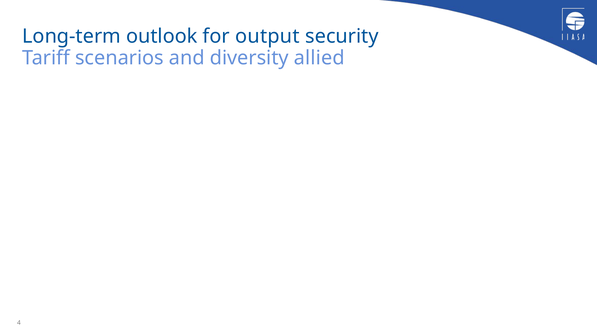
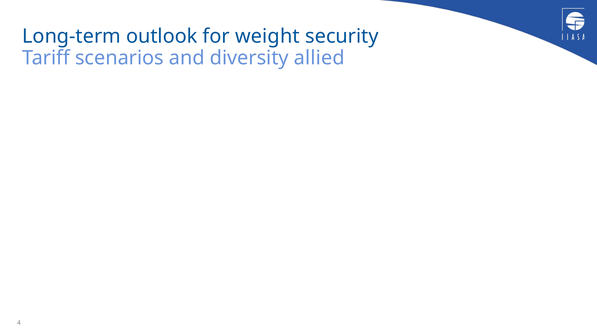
output: output -> weight
